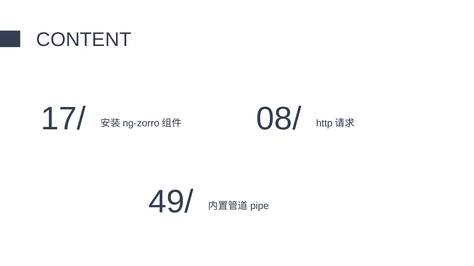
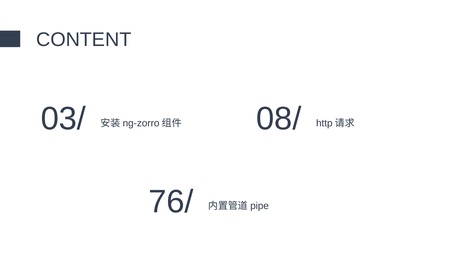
17/: 17/ -> 03/
49/: 49/ -> 76/
